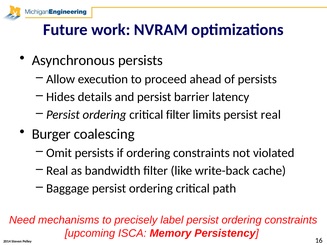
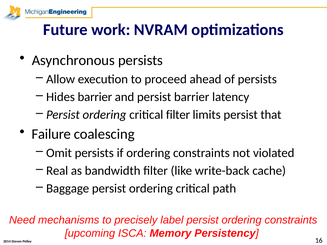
Hides details: details -> barrier
persist real: real -> that
Burger: Burger -> Failure
